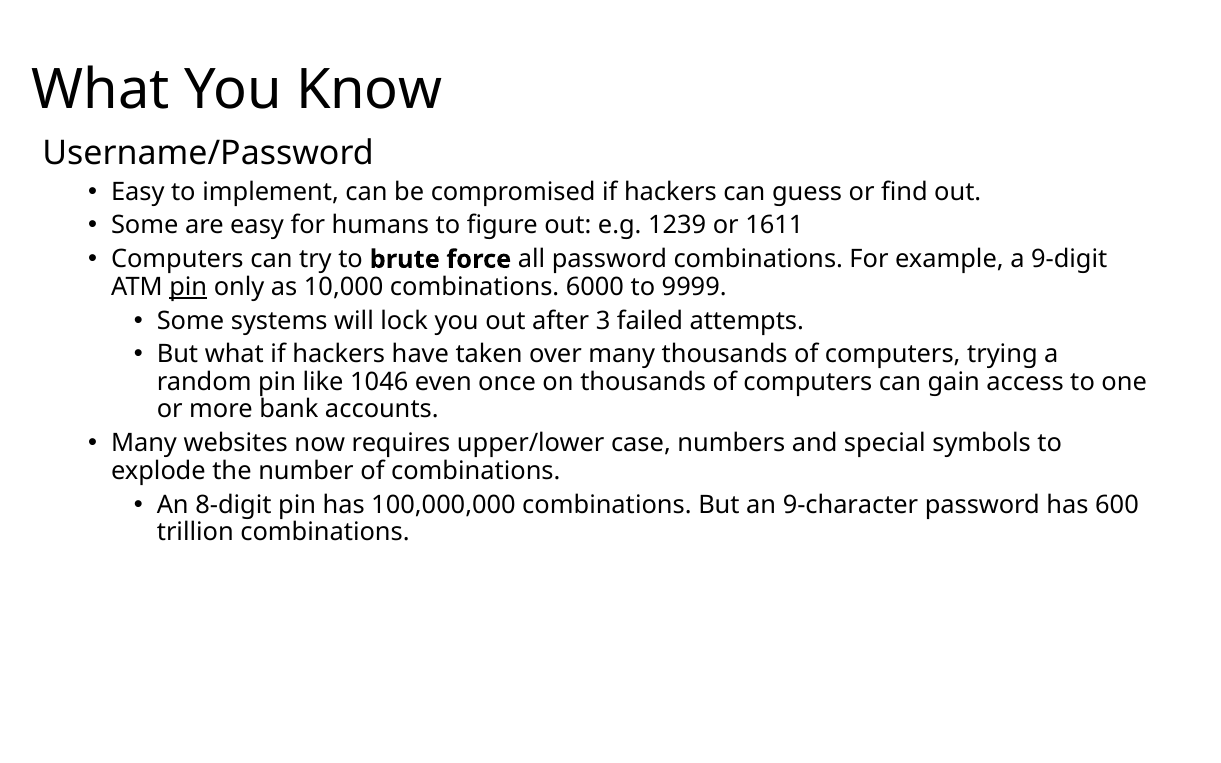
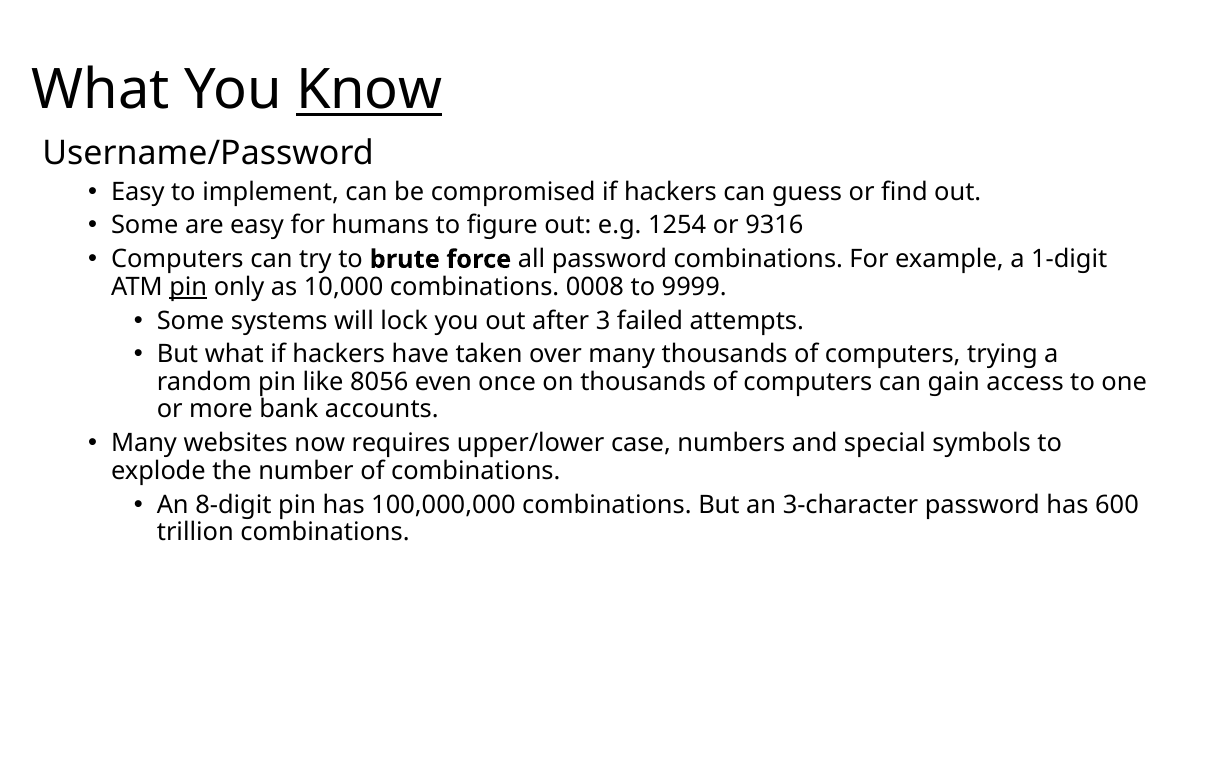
Know underline: none -> present
1239: 1239 -> 1254
1611: 1611 -> 9316
9-digit: 9-digit -> 1-digit
6000: 6000 -> 0008
1046: 1046 -> 8056
9-character: 9-character -> 3-character
